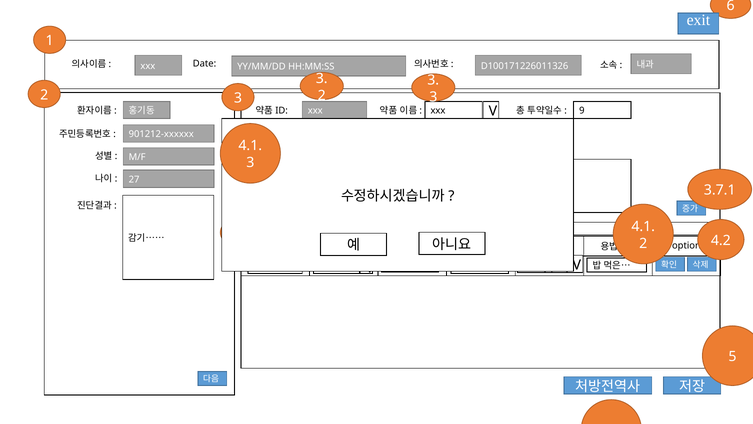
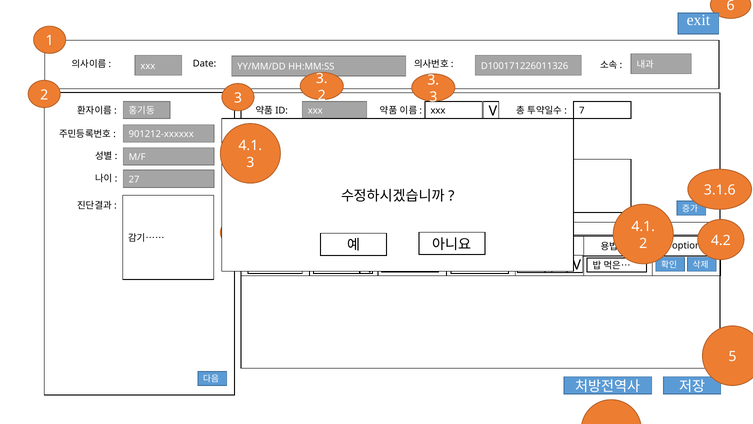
9 at (582, 111): 9 -> 7
3.7.1: 3.7.1 -> 3.1.6
